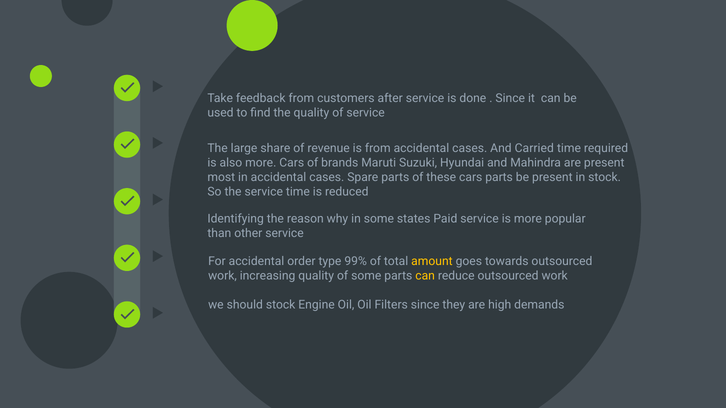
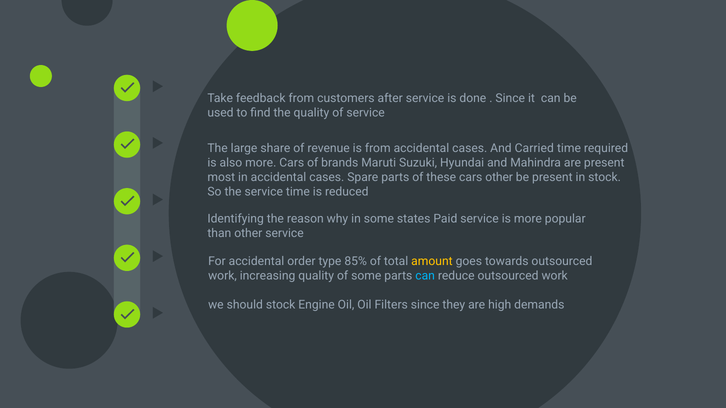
cars parts: parts -> other
99%: 99% -> 85%
can at (425, 276) colour: yellow -> light blue
